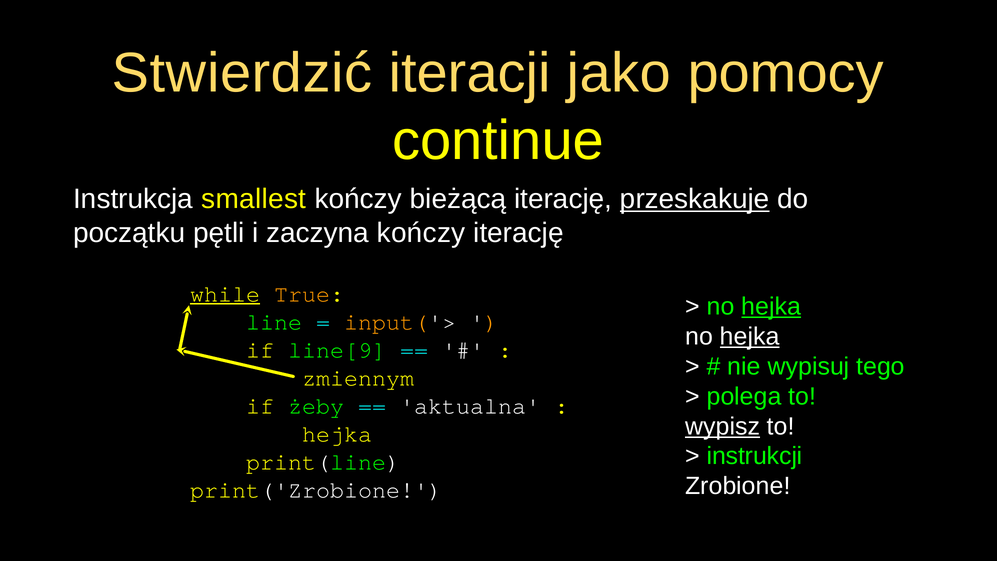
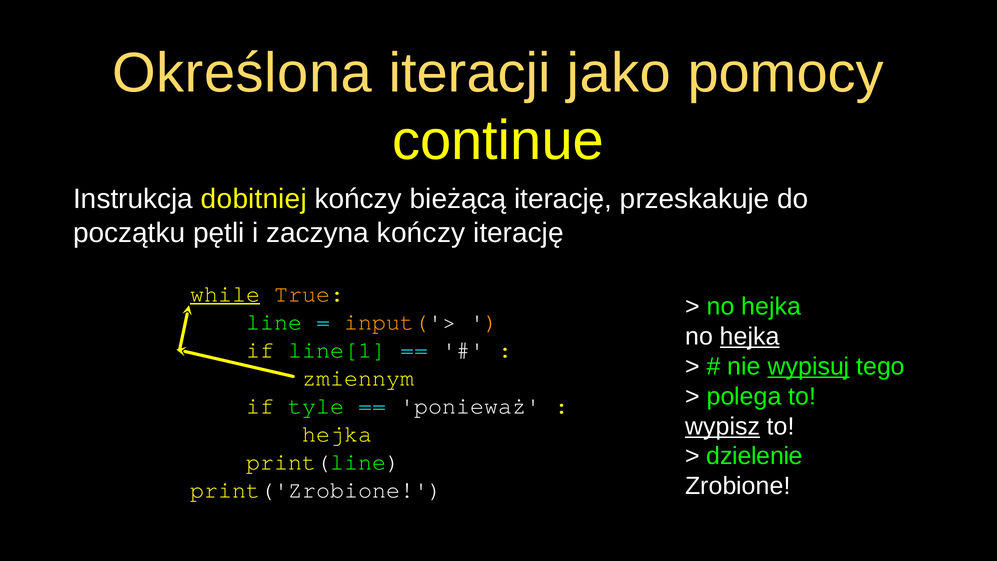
Stwierdzić: Stwierdzić -> Określona
smallest: smallest -> dobitniej
przeskakuje underline: present -> none
hejka at (771, 307) underline: present -> none
line[9: line[9 -> line[1
wypisuj underline: none -> present
żeby: żeby -> tyle
aktualna: aktualna -> ponieważ
instrukcji: instrukcji -> dzielenie
